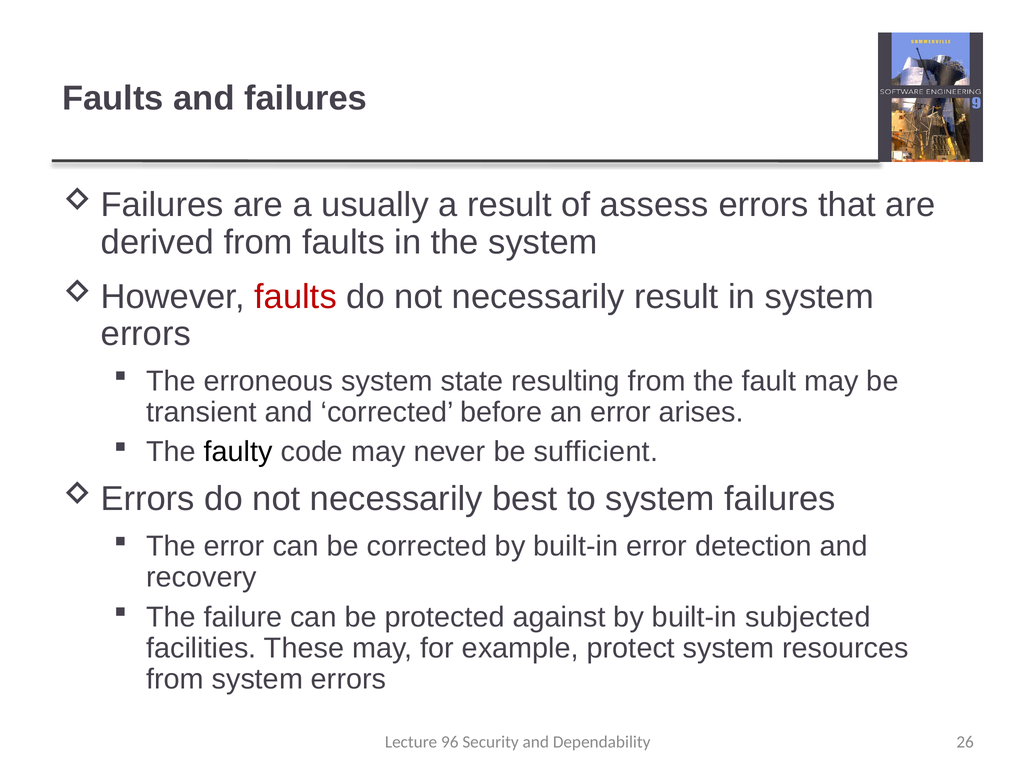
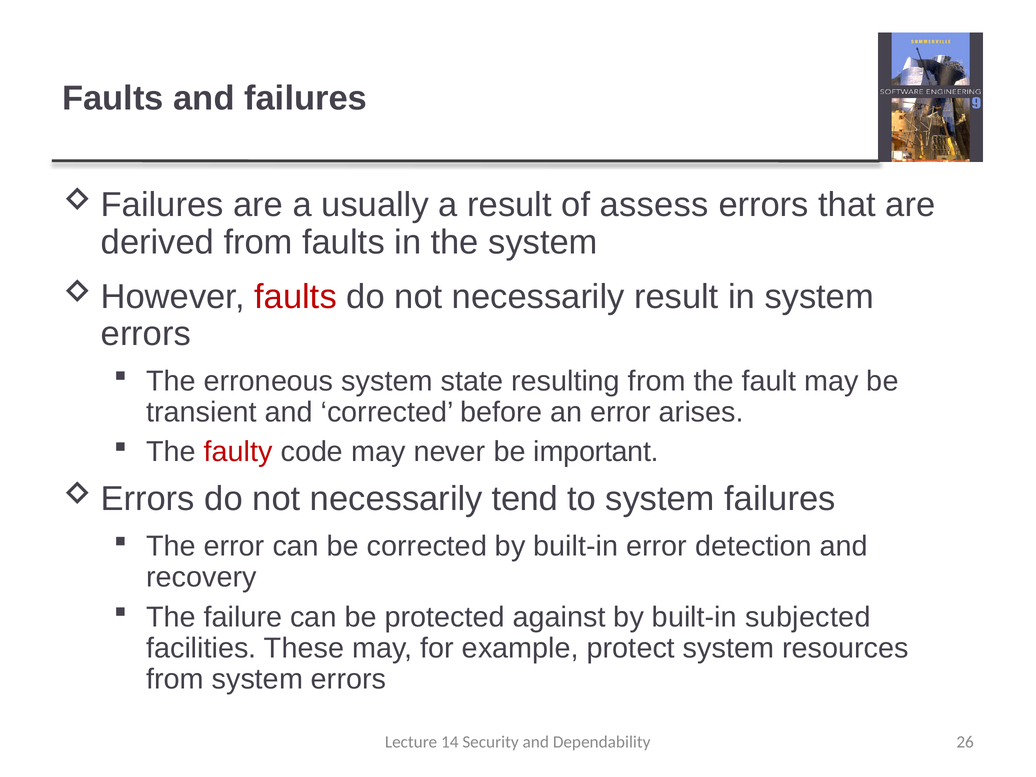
faulty colour: black -> red
sufficient: sufficient -> important
best: best -> tend
96: 96 -> 14
